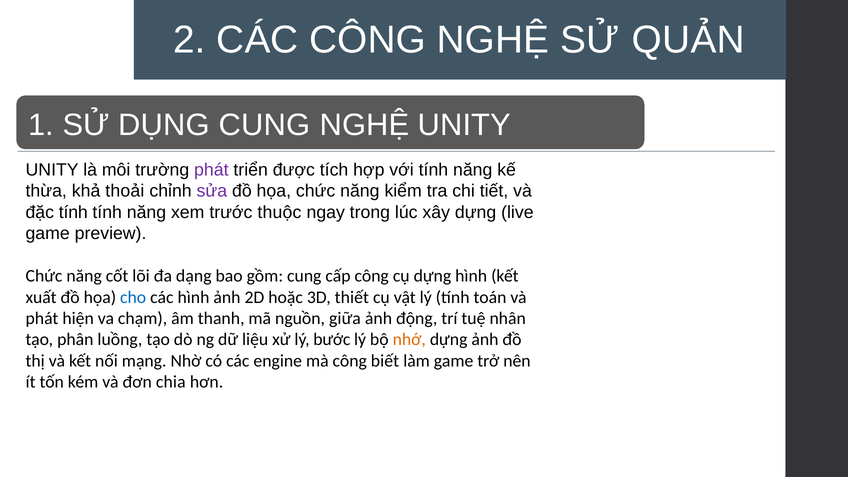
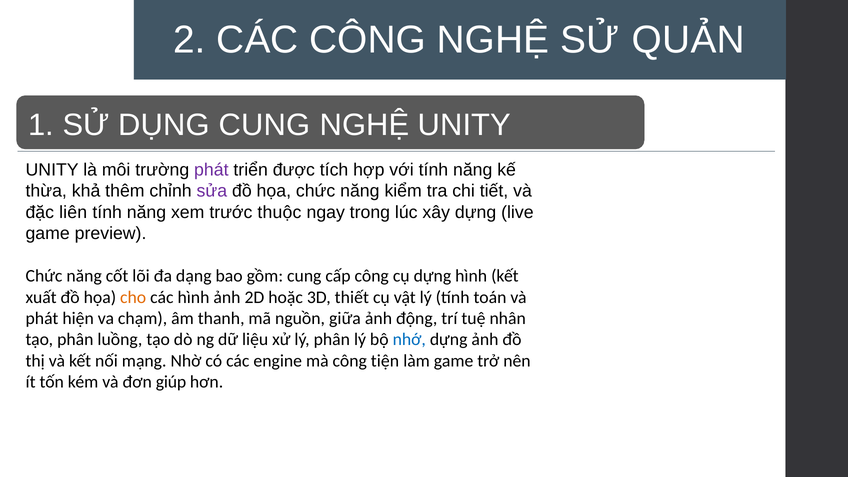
thoải: thoải -> thêm
đặc tính: tính -> liên
cho colour: blue -> orange
lý bước: bước -> phân
nhớ colour: orange -> blue
biết: biết -> tiện
chia: chia -> giúp
